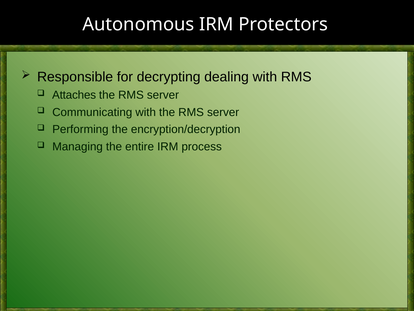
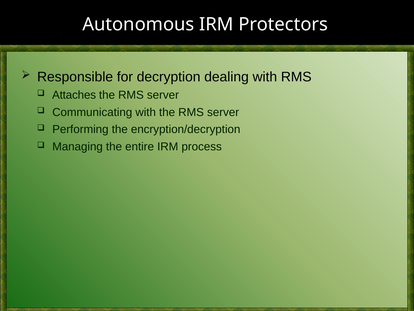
decrypting: decrypting -> decryption
